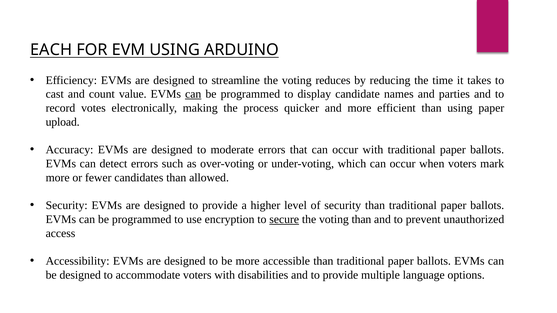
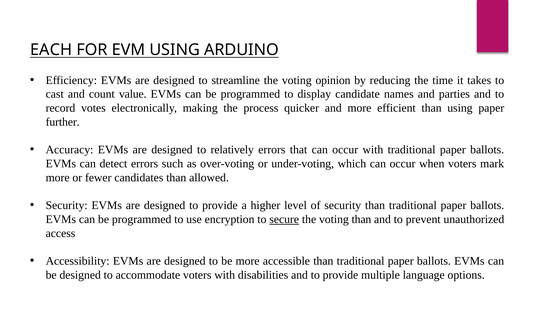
reduces: reduces -> opinion
can at (193, 94) underline: present -> none
upload: upload -> further
moderate: moderate -> relatively
